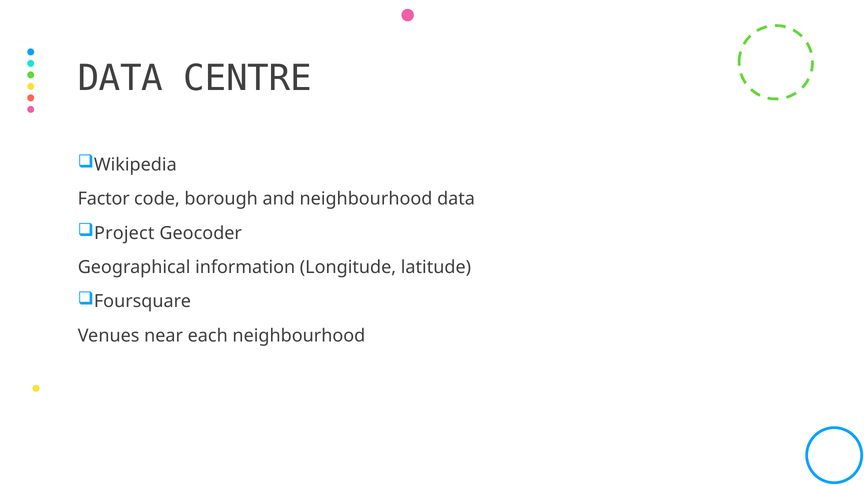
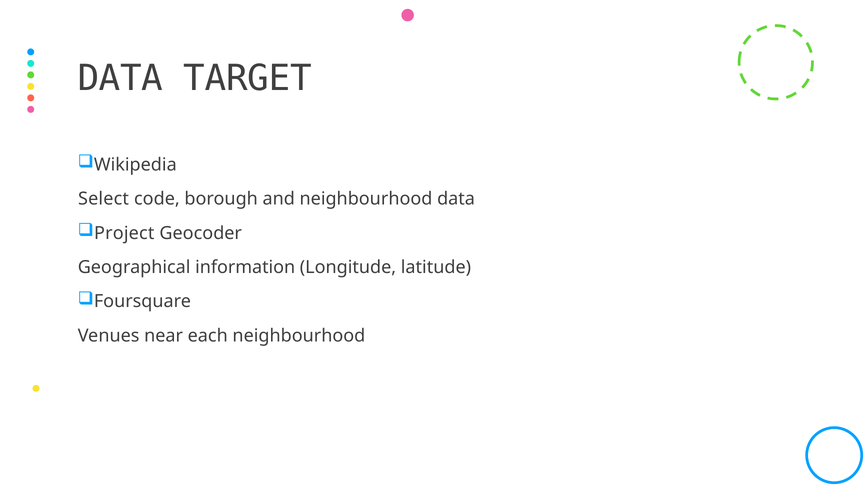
CENTRE: CENTRE -> TARGET
Factor: Factor -> Select
